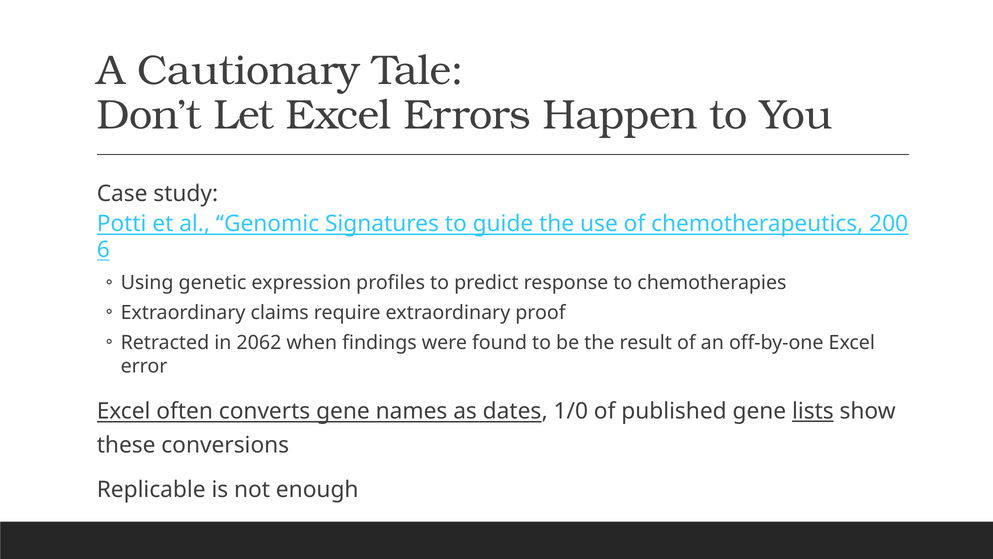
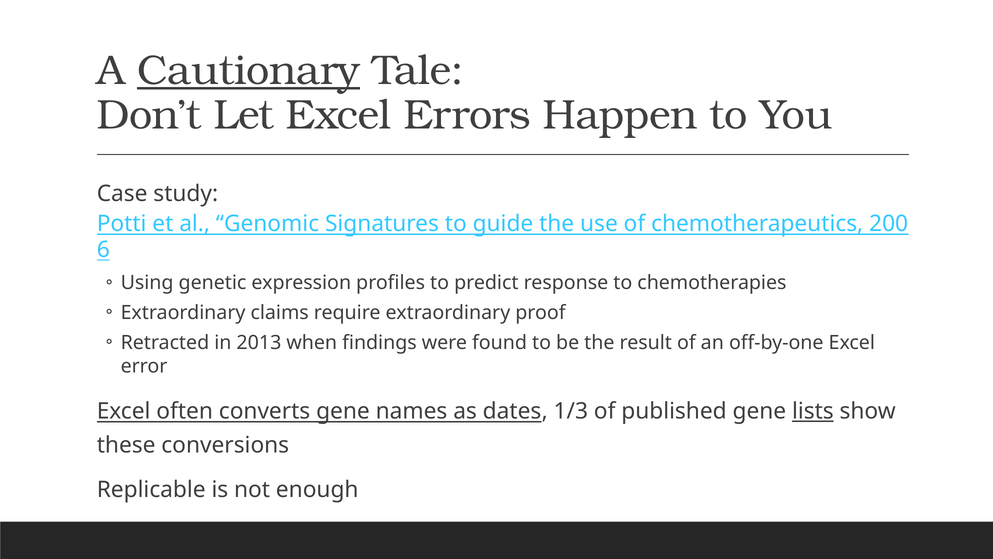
Cautionary underline: none -> present
2062: 2062 -> 2013
1/0: 1/0 -> 1/3
